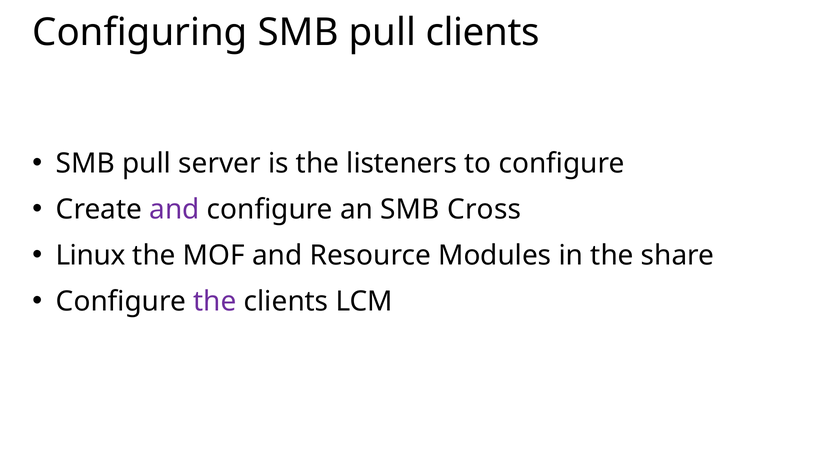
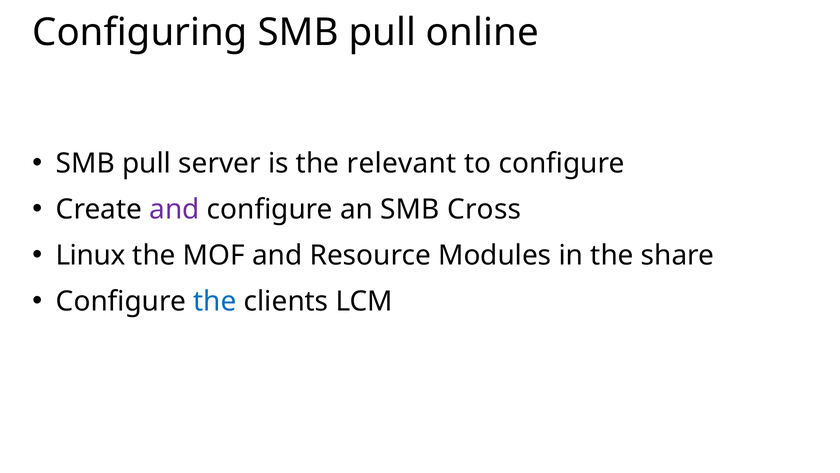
pull clients: clients -> online
listeners: listeners -> relevant
the at (215, 301) colour: purple -> blue
